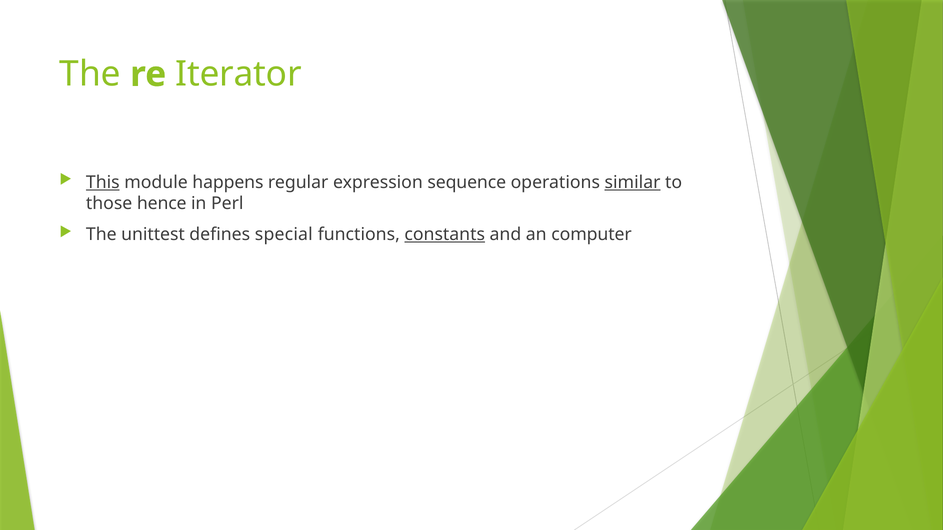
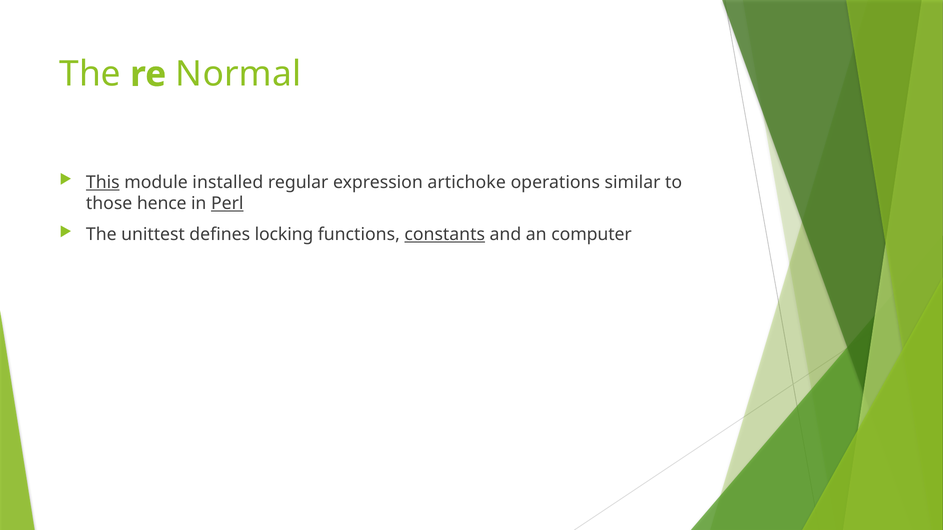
Iterator: Iterator -> Normal
happens: happens -> installed
sequence: sequence -> artichoke
similar underline: present -> none
Perl underline: none -> present
special: special -> locking
